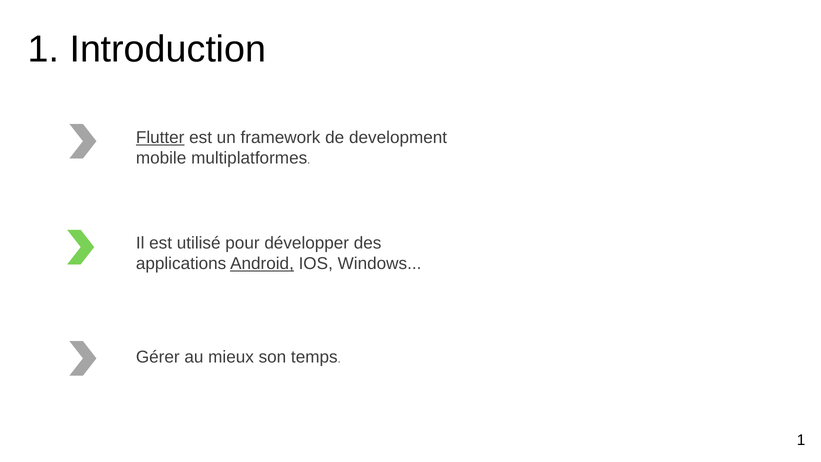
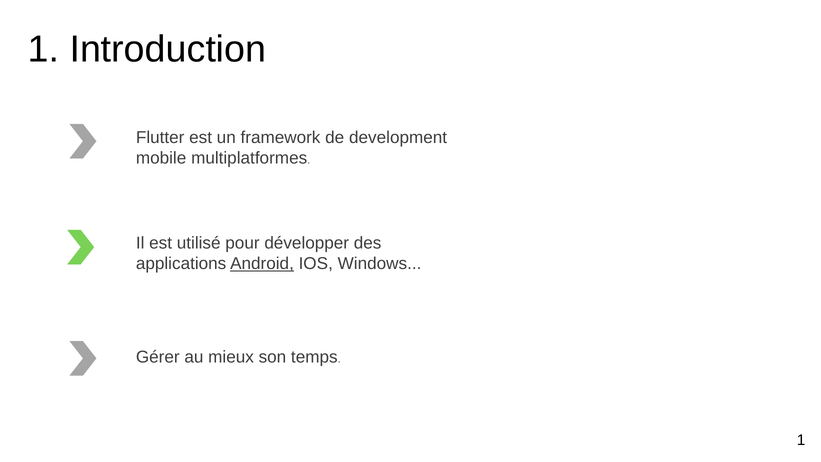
Flutter underline: present -> none
